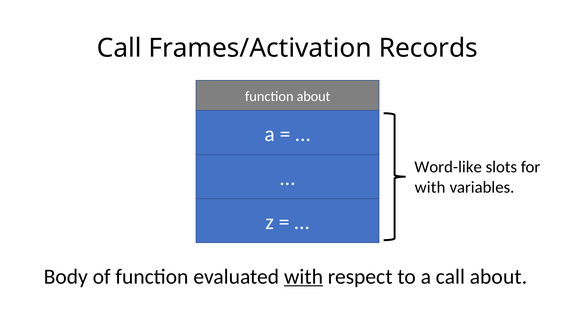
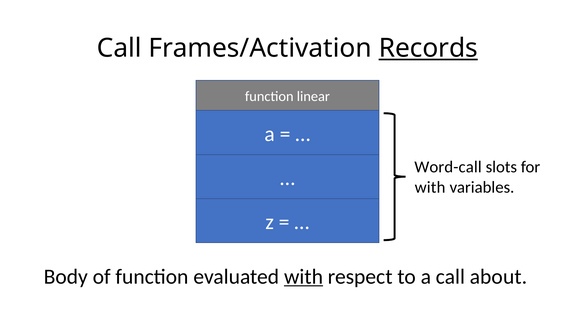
Records underline: none -> present
function about: about -> linear
Word-like: Word-like -> Word-call
